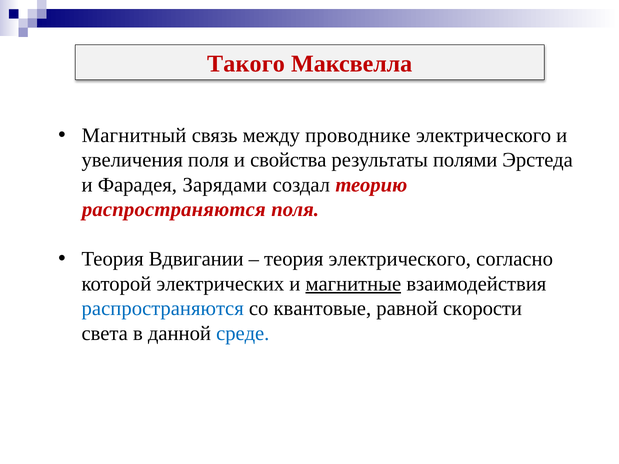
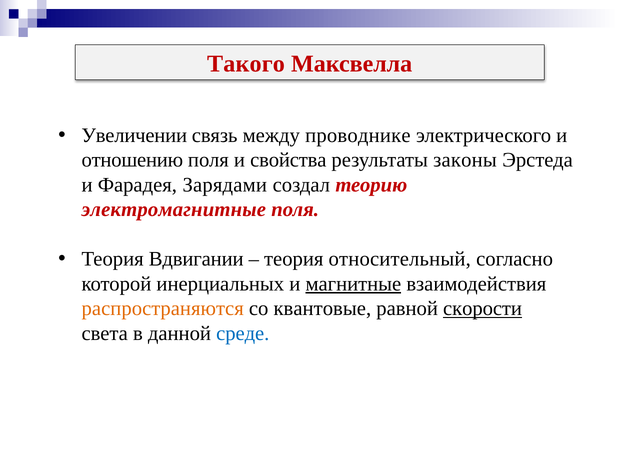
Магнитный: Магнитный -> Увеличении
увеличения: увеличения -> отношению
полями: полями -> законы
распространяются at (174, 210): распространяются -> электромагнитные
теория электрического: электрического -> относительный
электрических: электрических -> инерциальных
распространяются at (163, 309) colour: blue -> orange
скорости underline: none -> present
